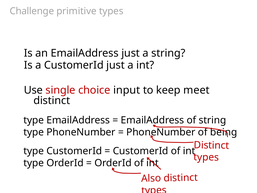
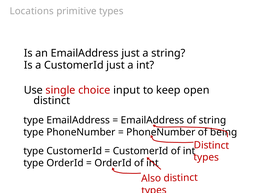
Challenge: Challenge -> Locations
meet: meet -> open
